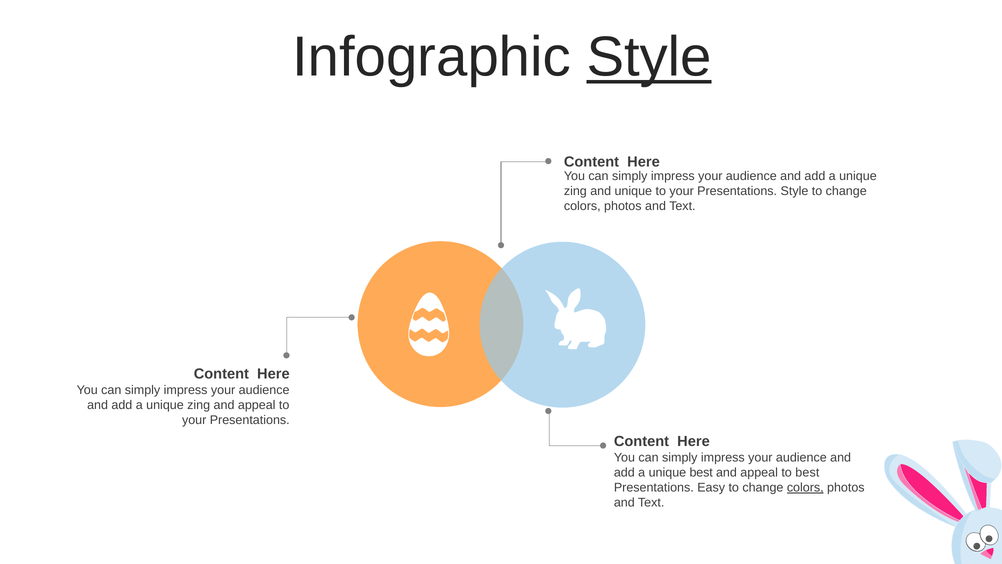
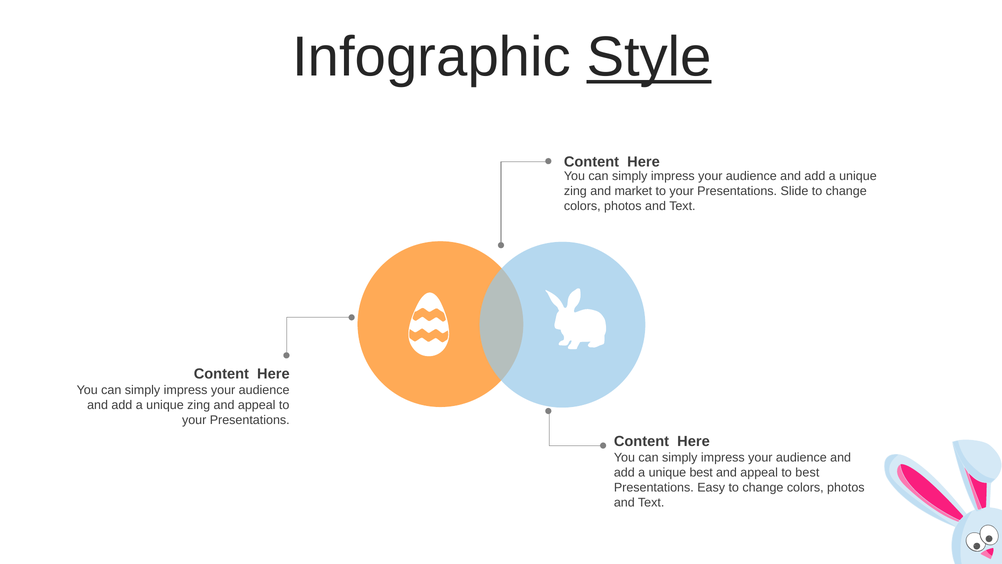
and unique: unique -> market
Presentations Style: Style -> Slide
colors at (805, 487) underline: present -> none
